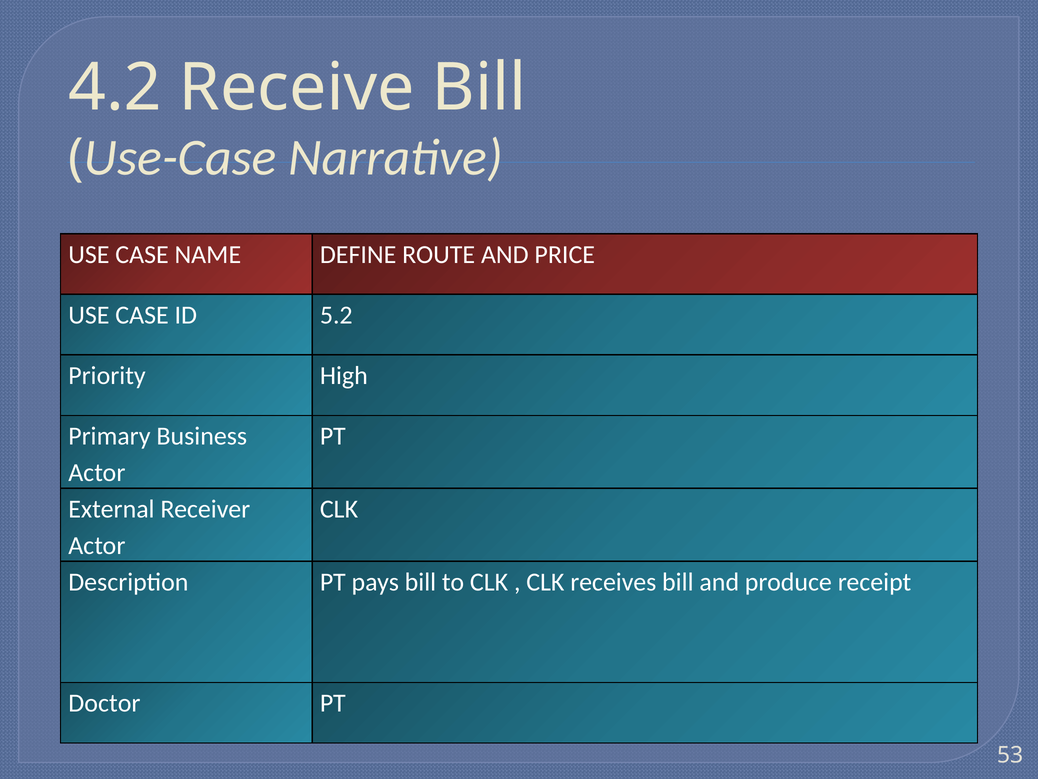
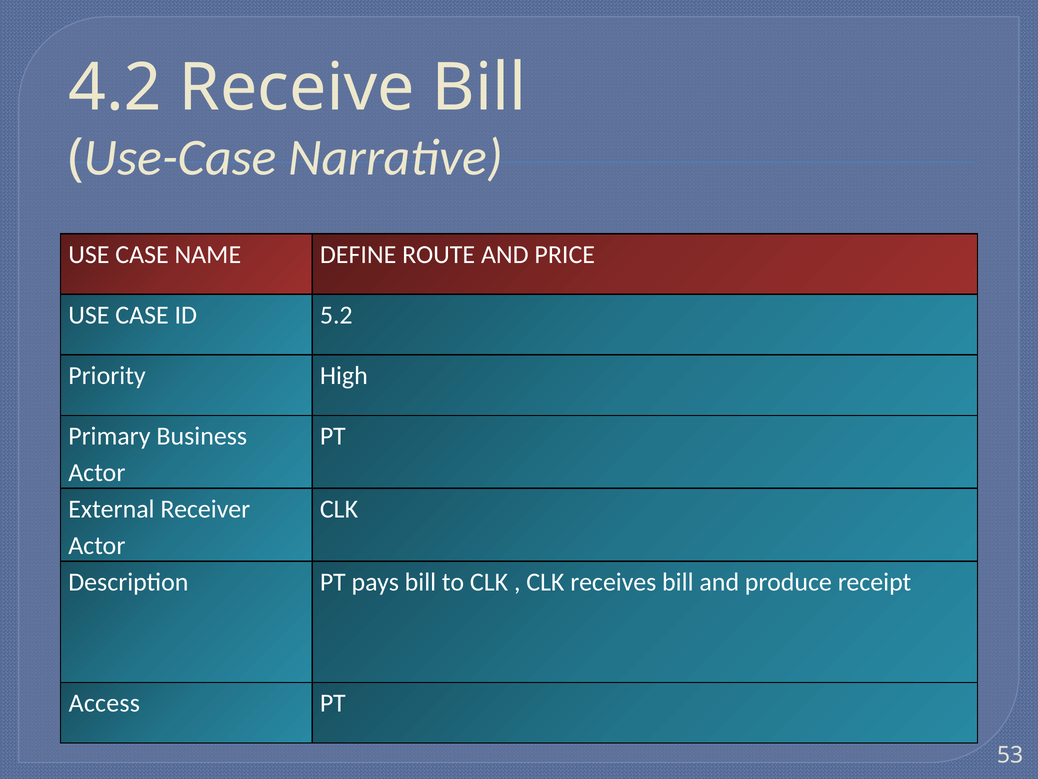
Doctor: Doctor -> Access
